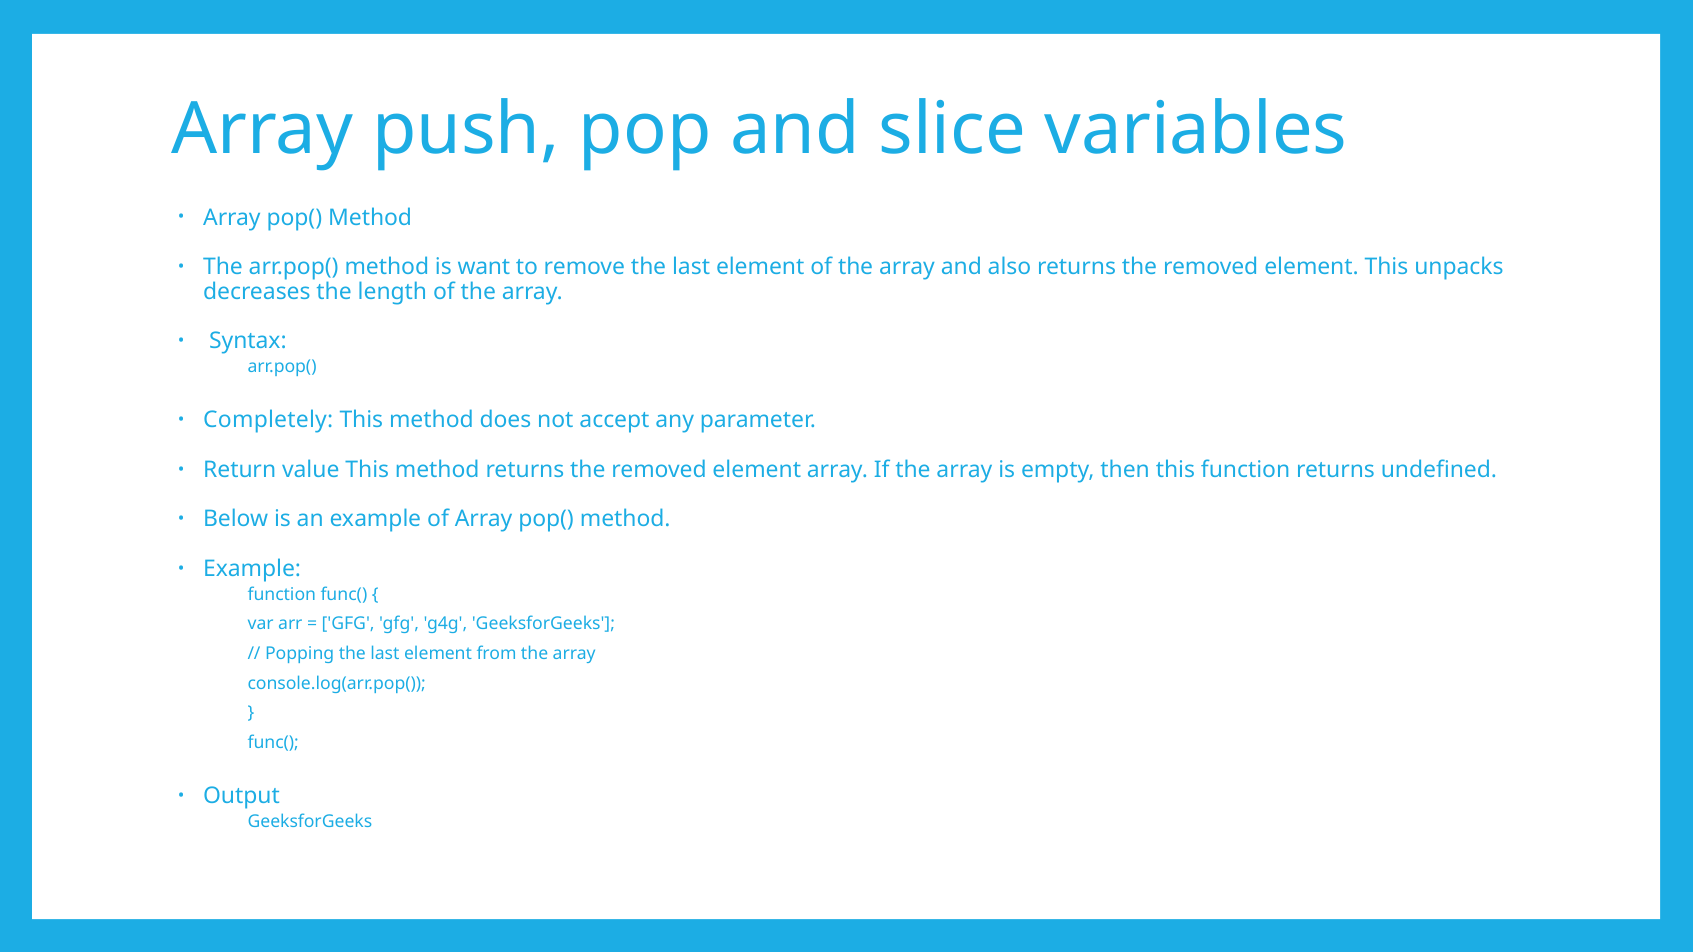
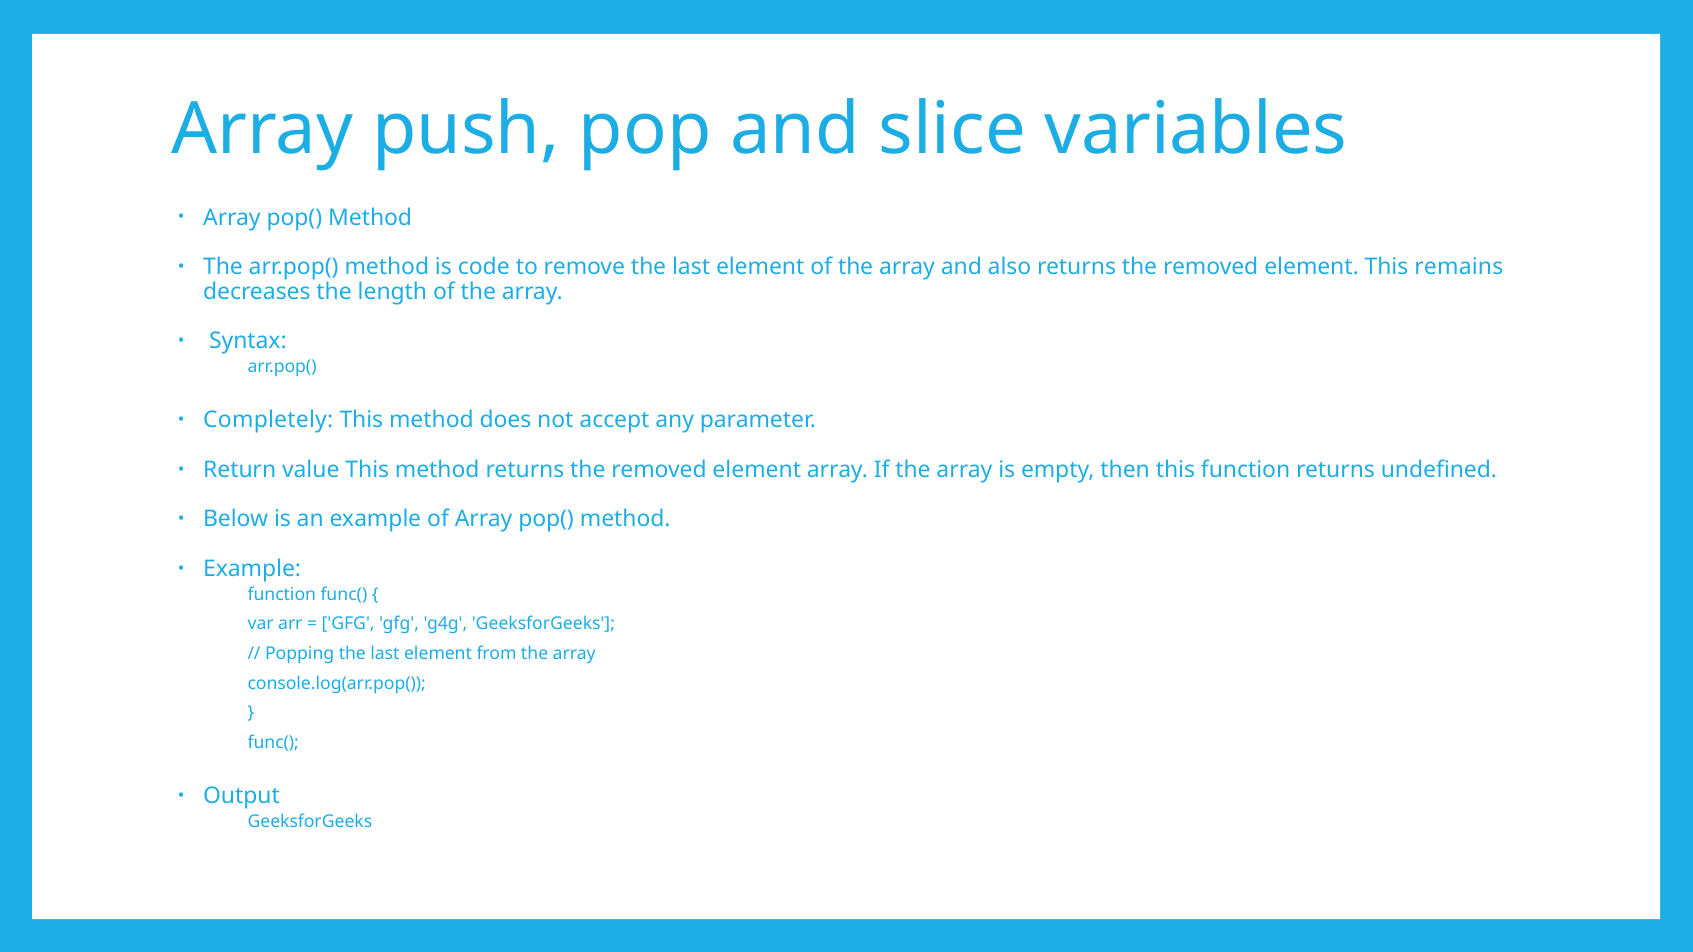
want: want -> code
unpacks: unpacks -> remains
